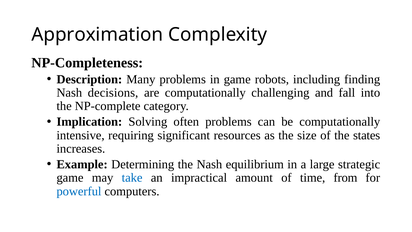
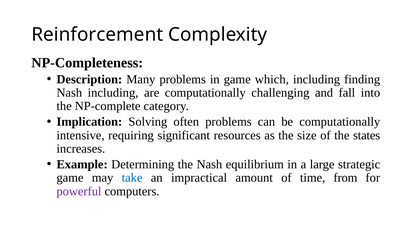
Approximation: Approximation -> Reinforcement
robots: robots -> which
Nash decisions: decisions -> including
powerful colour: blue -> purple
